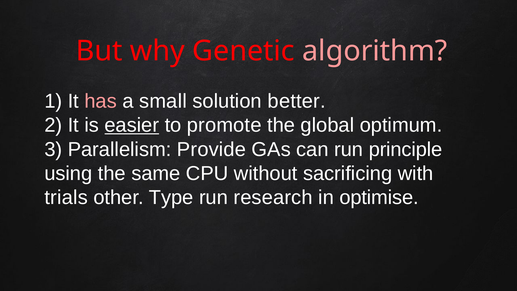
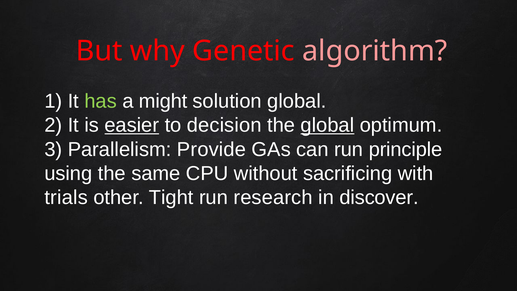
has colour: pink -> light green
small: small -> might
solution better: better -> global
promote: promote -> decision
global at (327, 125) underline: none -> present
Type: Type -> Tight
optimise: optimise -> discover
